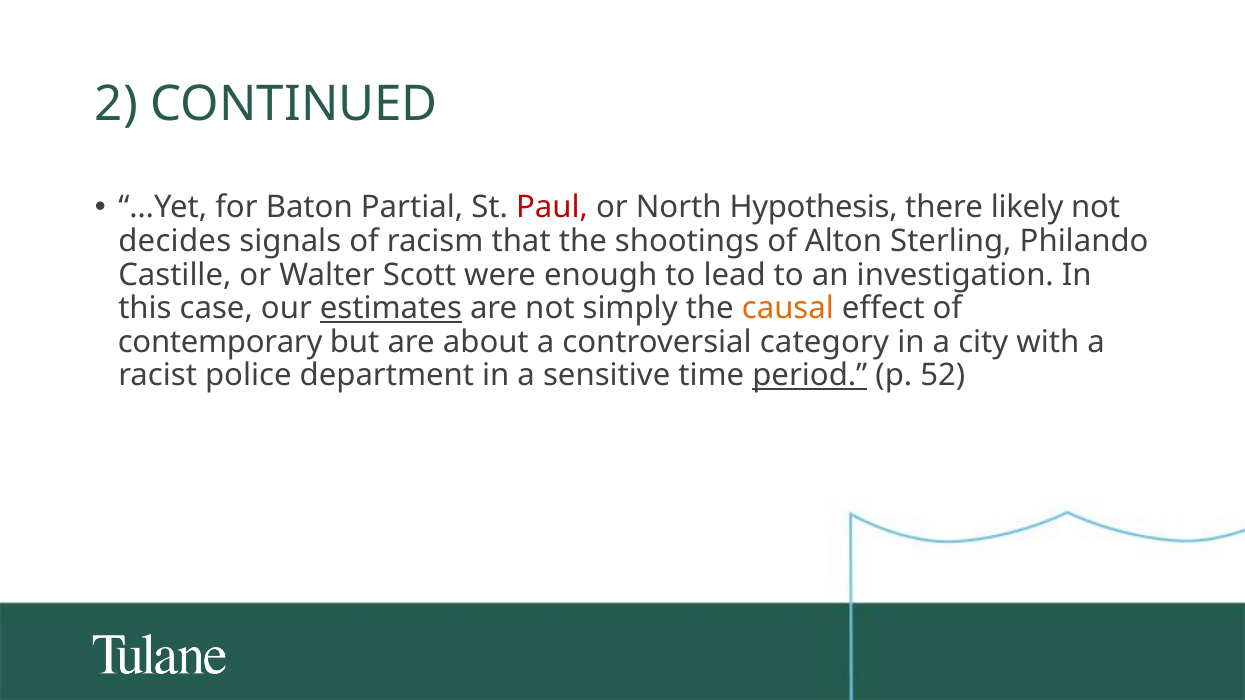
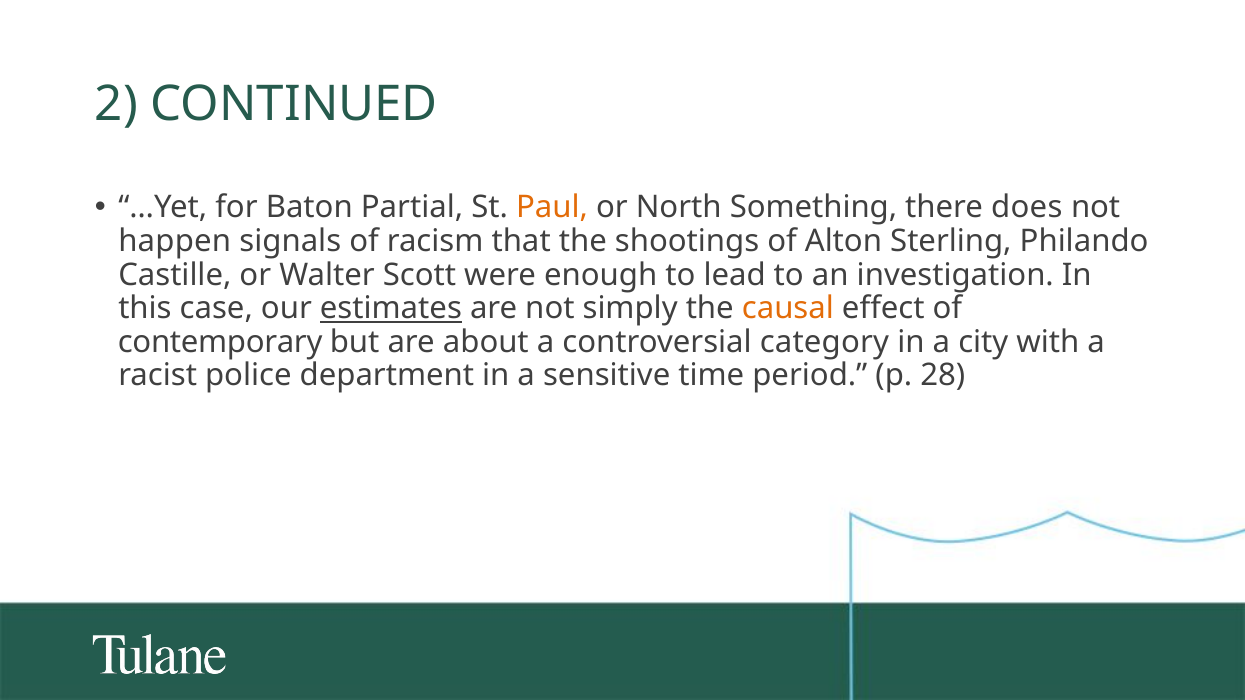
Paul colour: red -> orange
Hypothesis: Hypothesis -> Something
likely: likely -> does
decides: decides -> happen
period underline: present -> none
52: 52 -> 28
